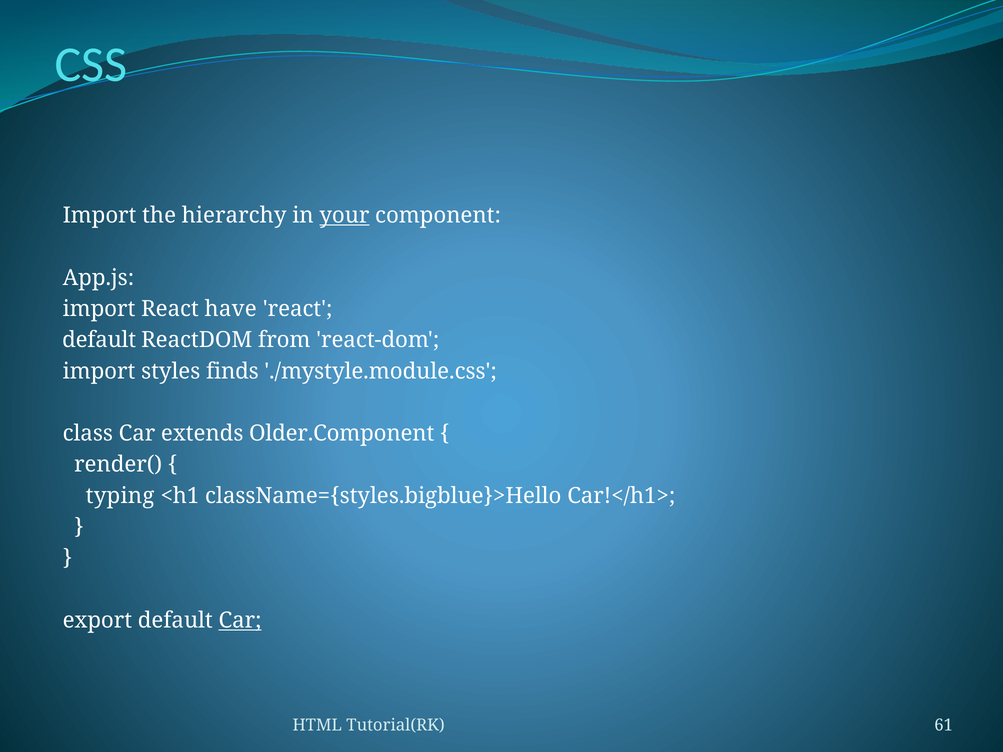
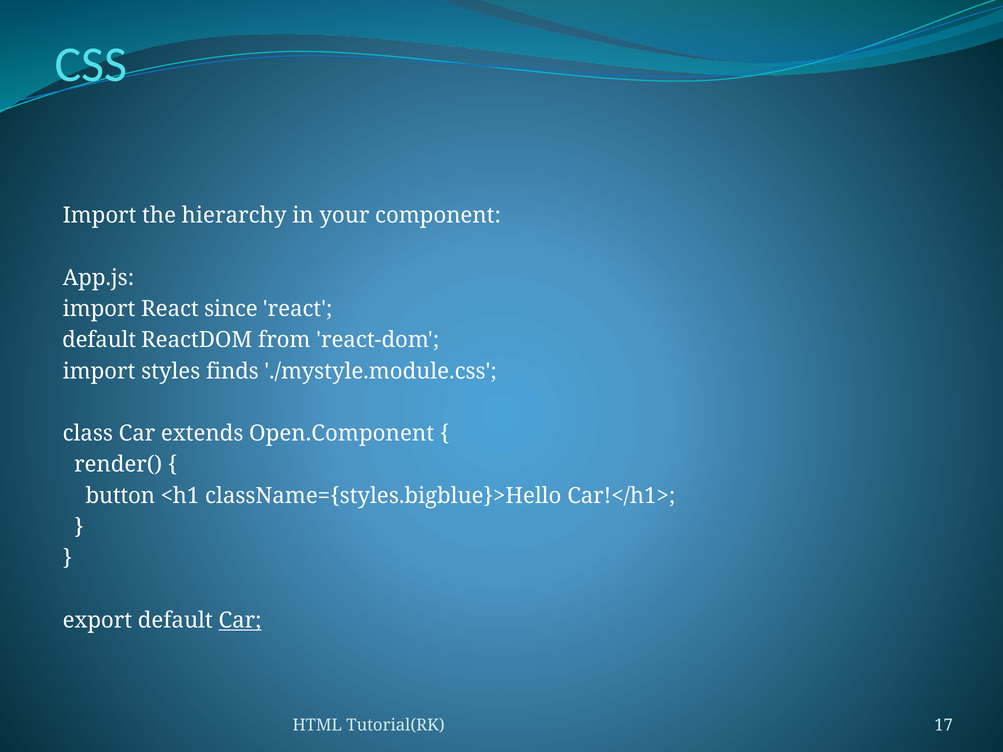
your underline: present -> none
have: have -> since
Older.Component: Older.Component -> Open.Component
typing: typing -> button
61: 61 -> 17
